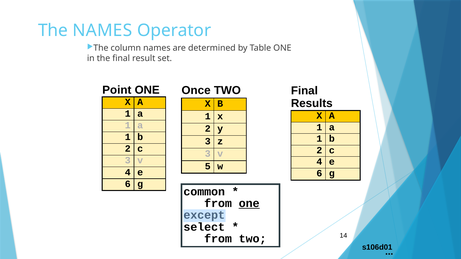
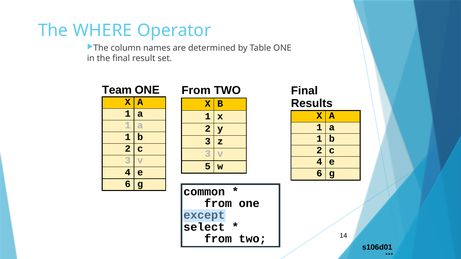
The NAMES: NAMES -> WHERE
Point: Point -> Team
Once at (196, 90): Once -> From
one at (249, 204) underline: present -> none
